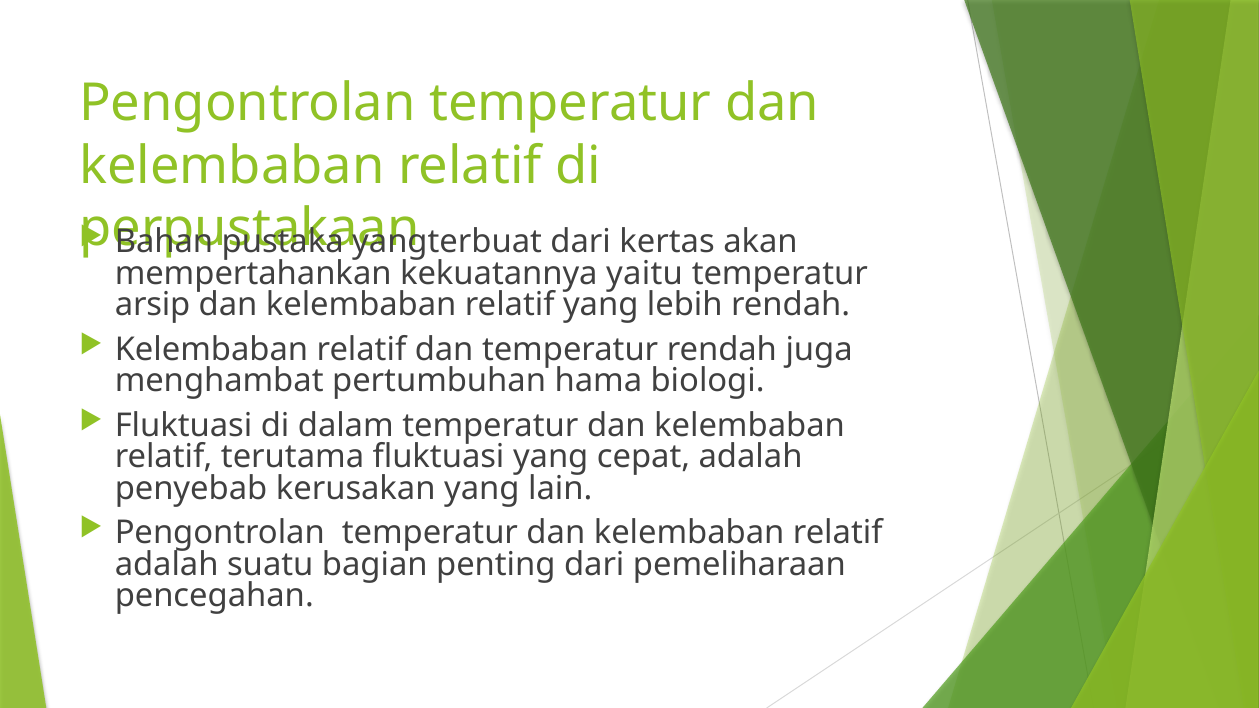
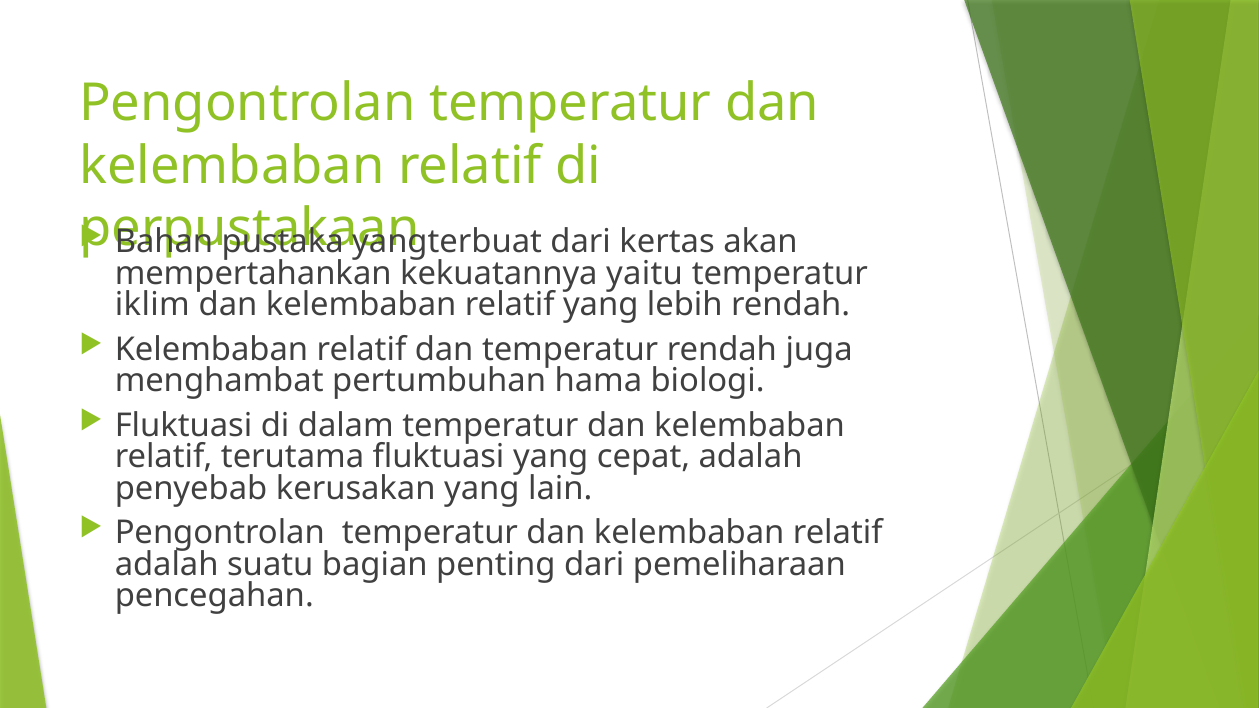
arsip: arsip -> iklim
